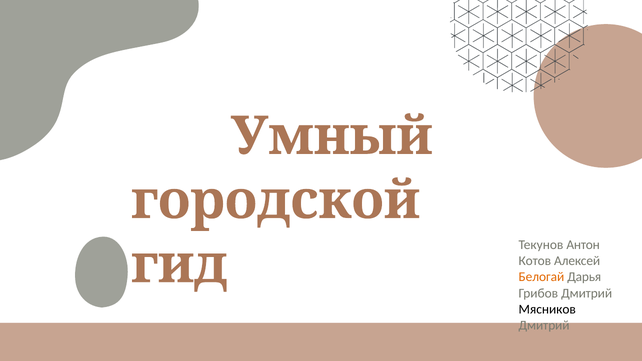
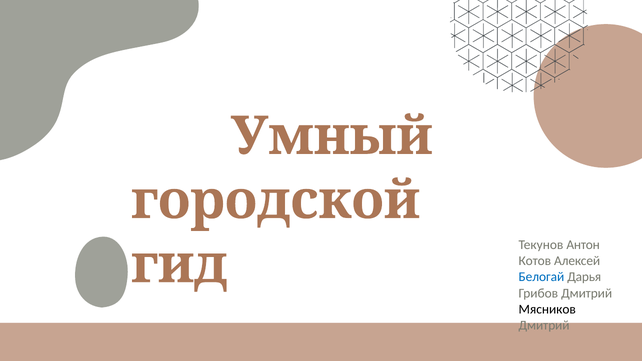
Белогай colour: orange -> blue
